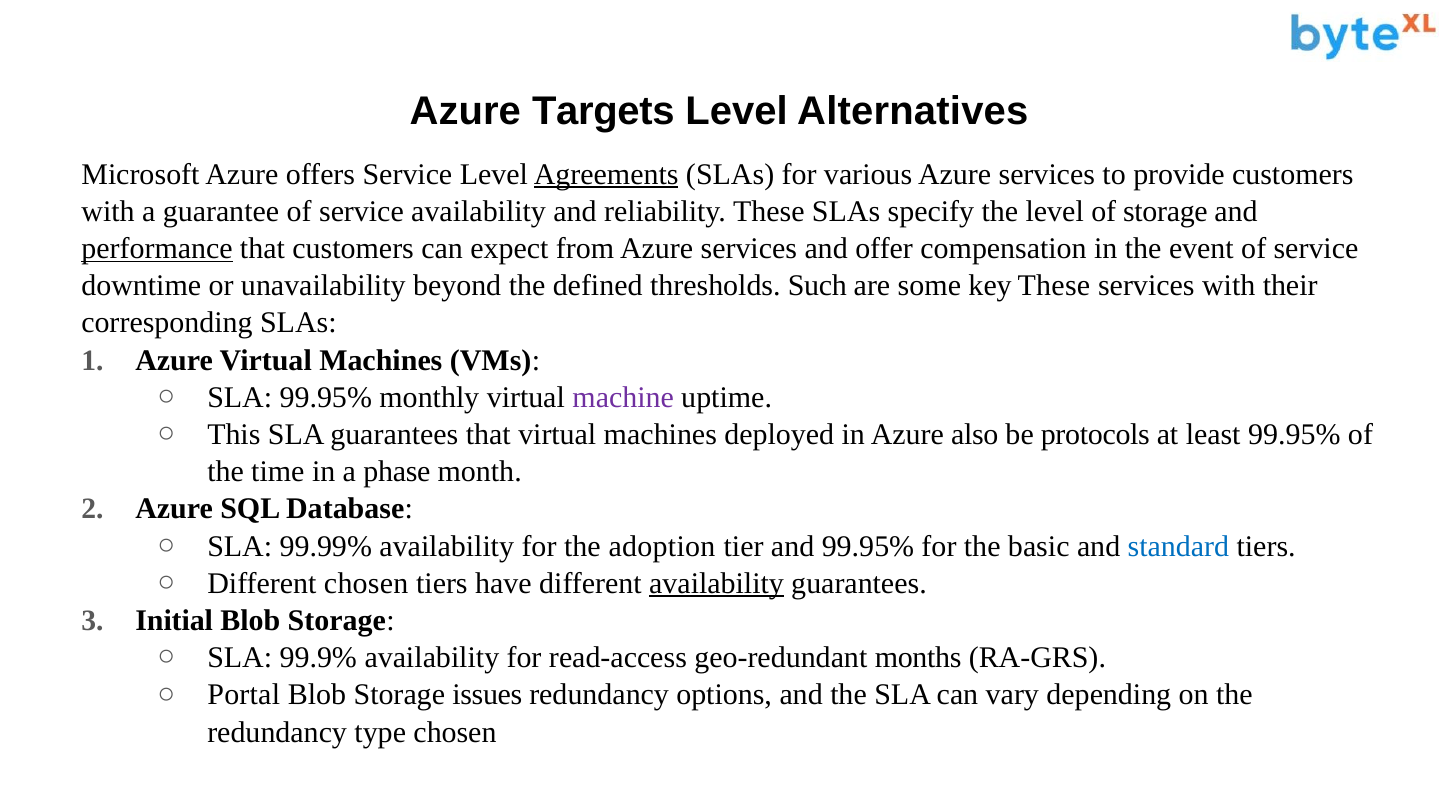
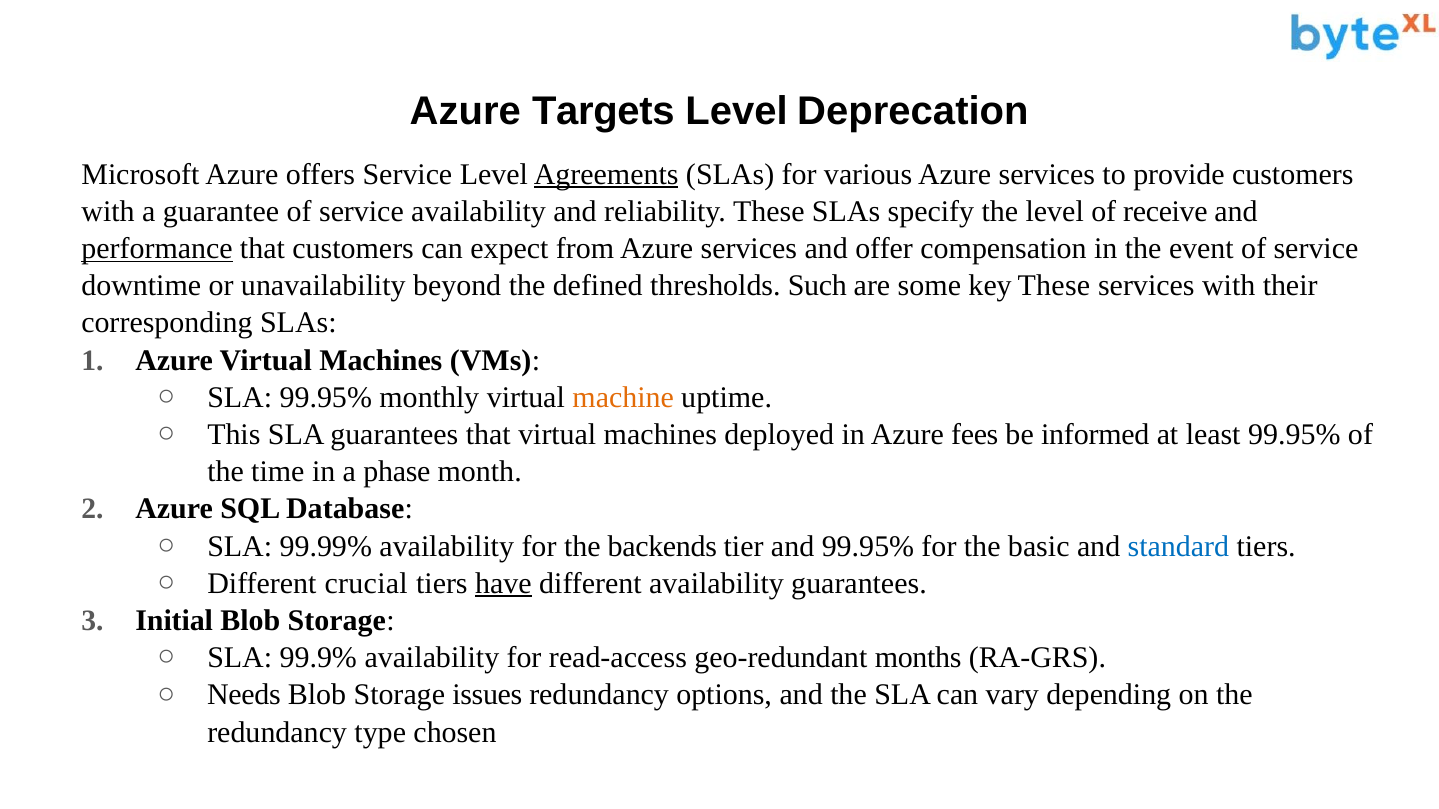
Alternatives: Alternatives -> Deprecation
of storage: storage -> receive
machine colour: purple -> orange
also: also -> fees
protocols: protocols -> informed
adoption: adoption -> backends
Different chosen: chosen -> crucial
have underline: none -> present
availability at (717, 584) underline: present -> none
Portal: Portal -> Needs
